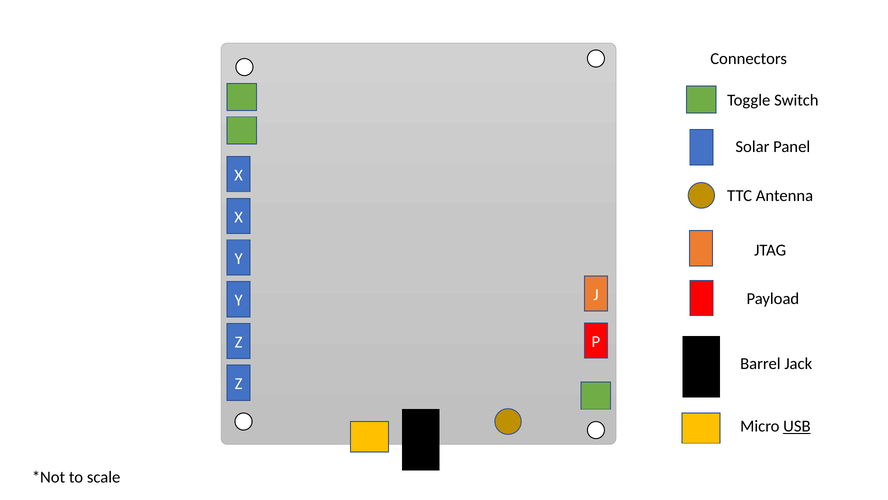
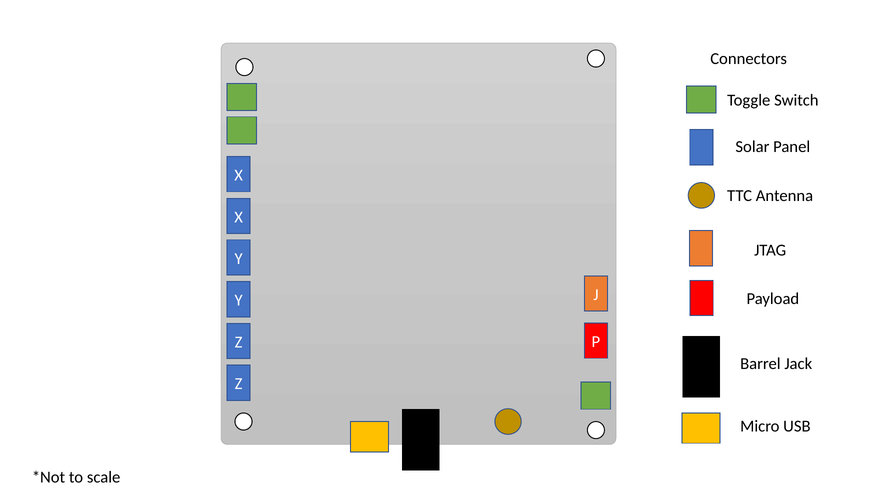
USB underline: present -> none
